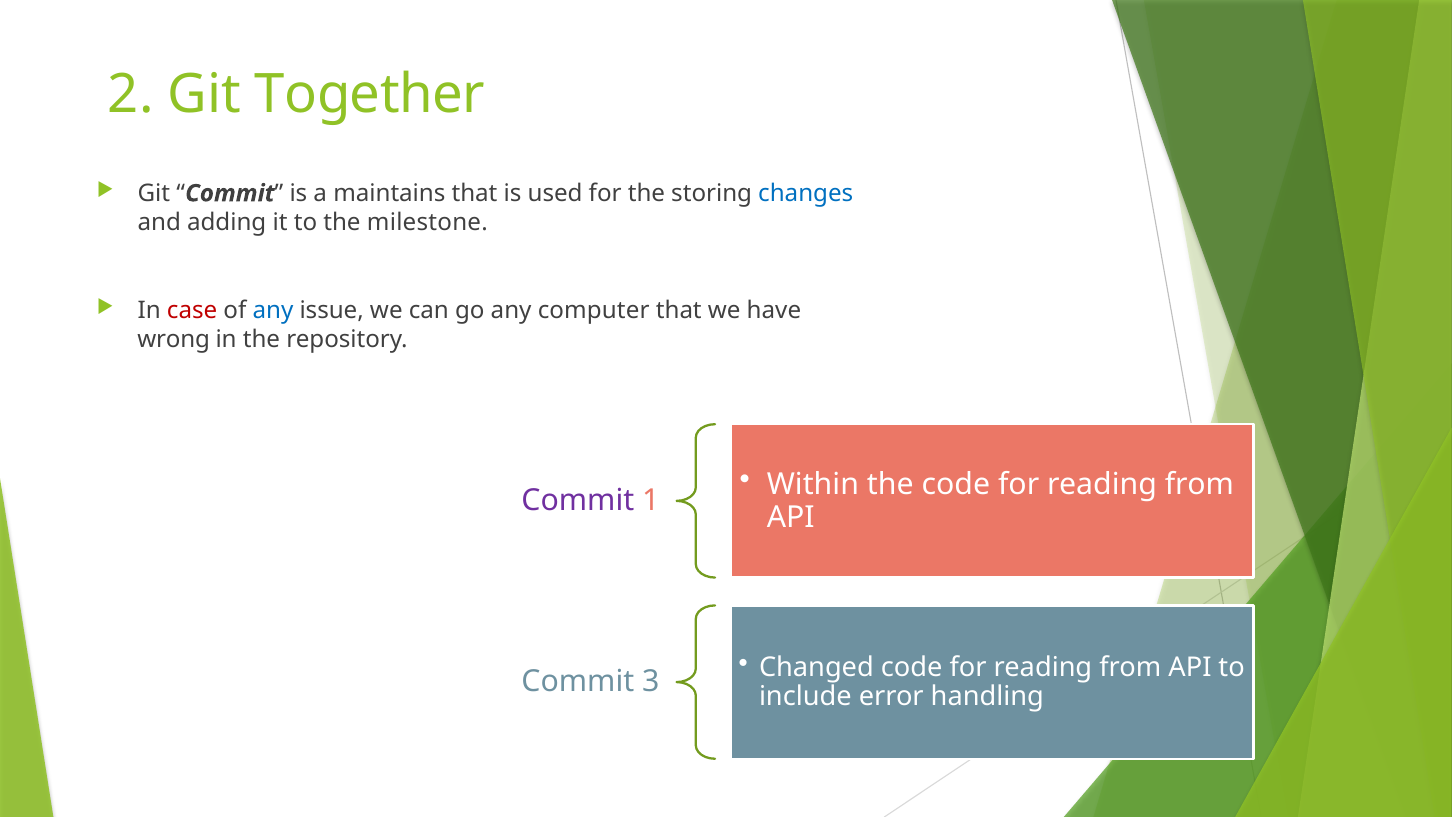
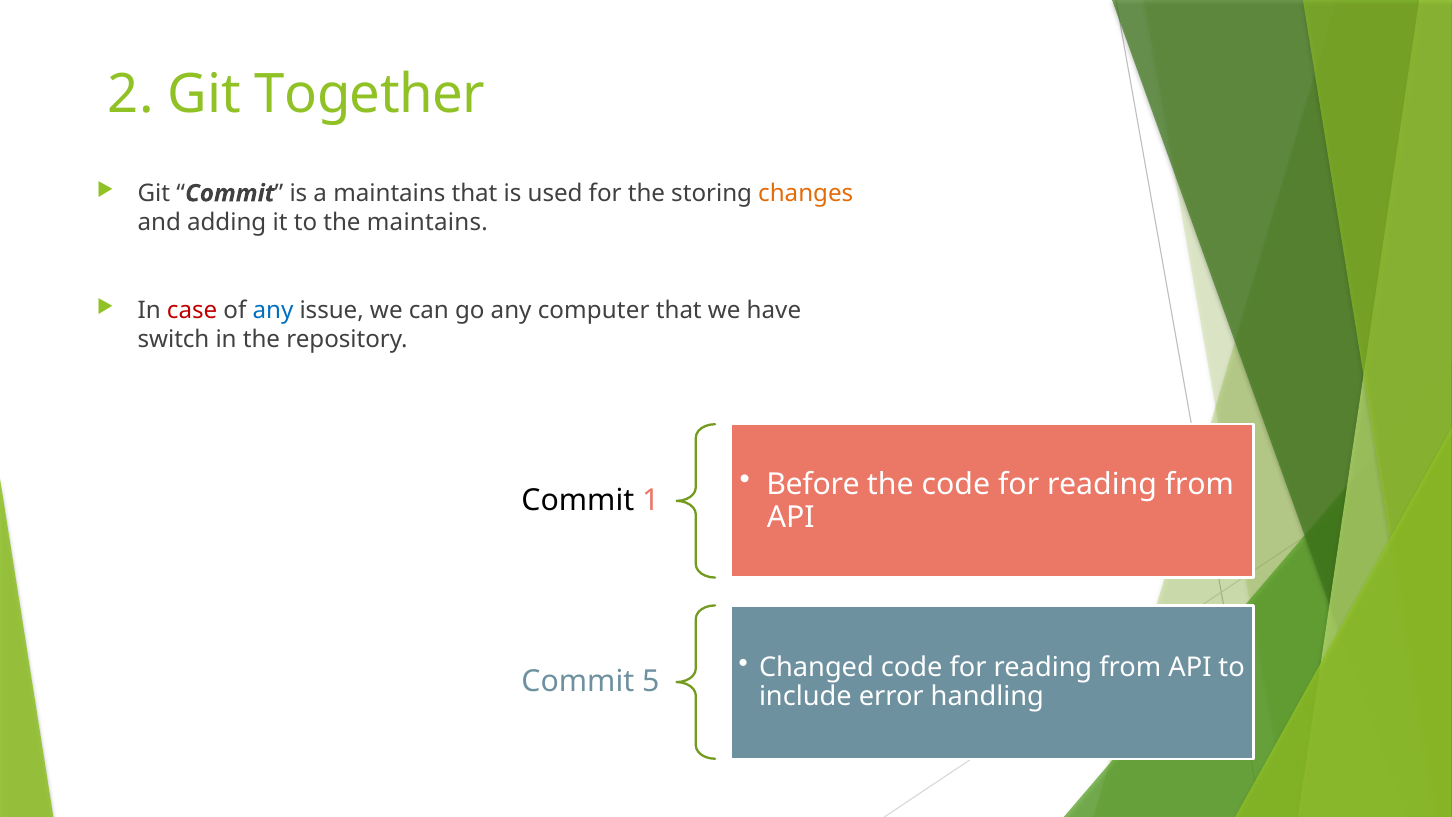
changes colour: blue -> orange
the milestone: milestone -> maintains
wrong: wrong -> switch
Within: Within -> Before
Commit at (578, 501) colour: purple -> black
3: 3 -> 5
